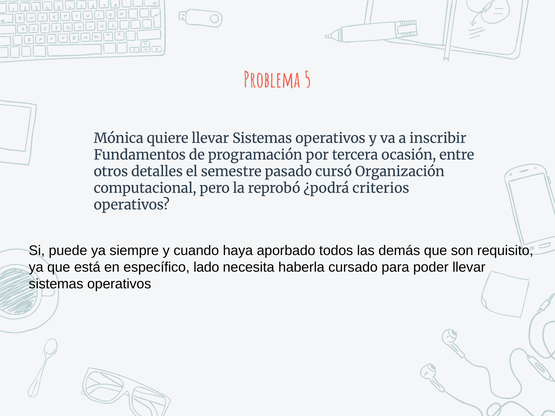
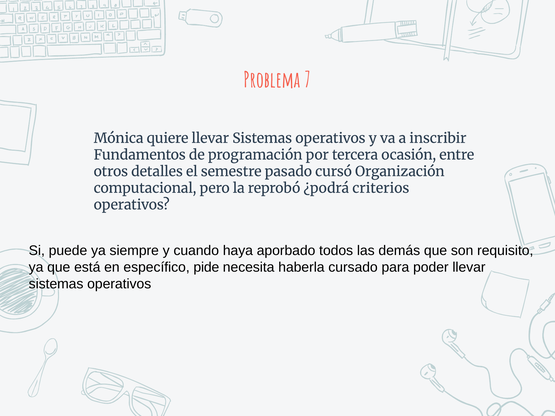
5: 5 -> 7
lado: lado -> pide
